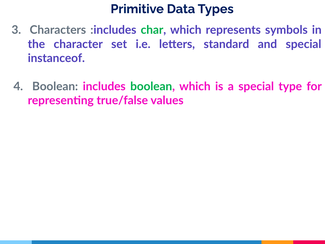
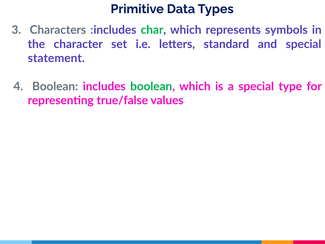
instanceof: instanceof -> statement
